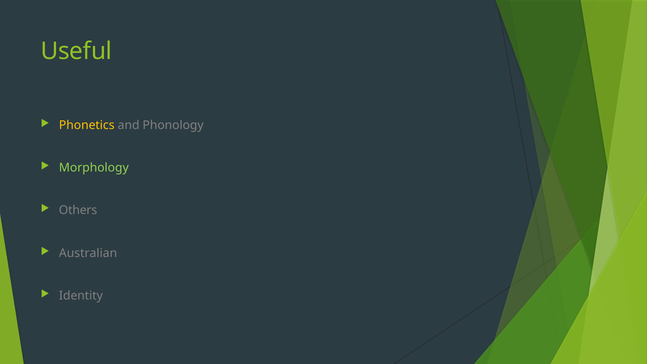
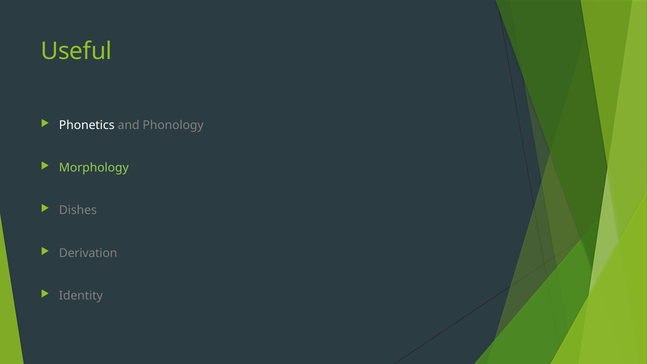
Phonetics colour: yellow -> white
Others: Others -> Dishes
Australian: Australian -> Derivation
